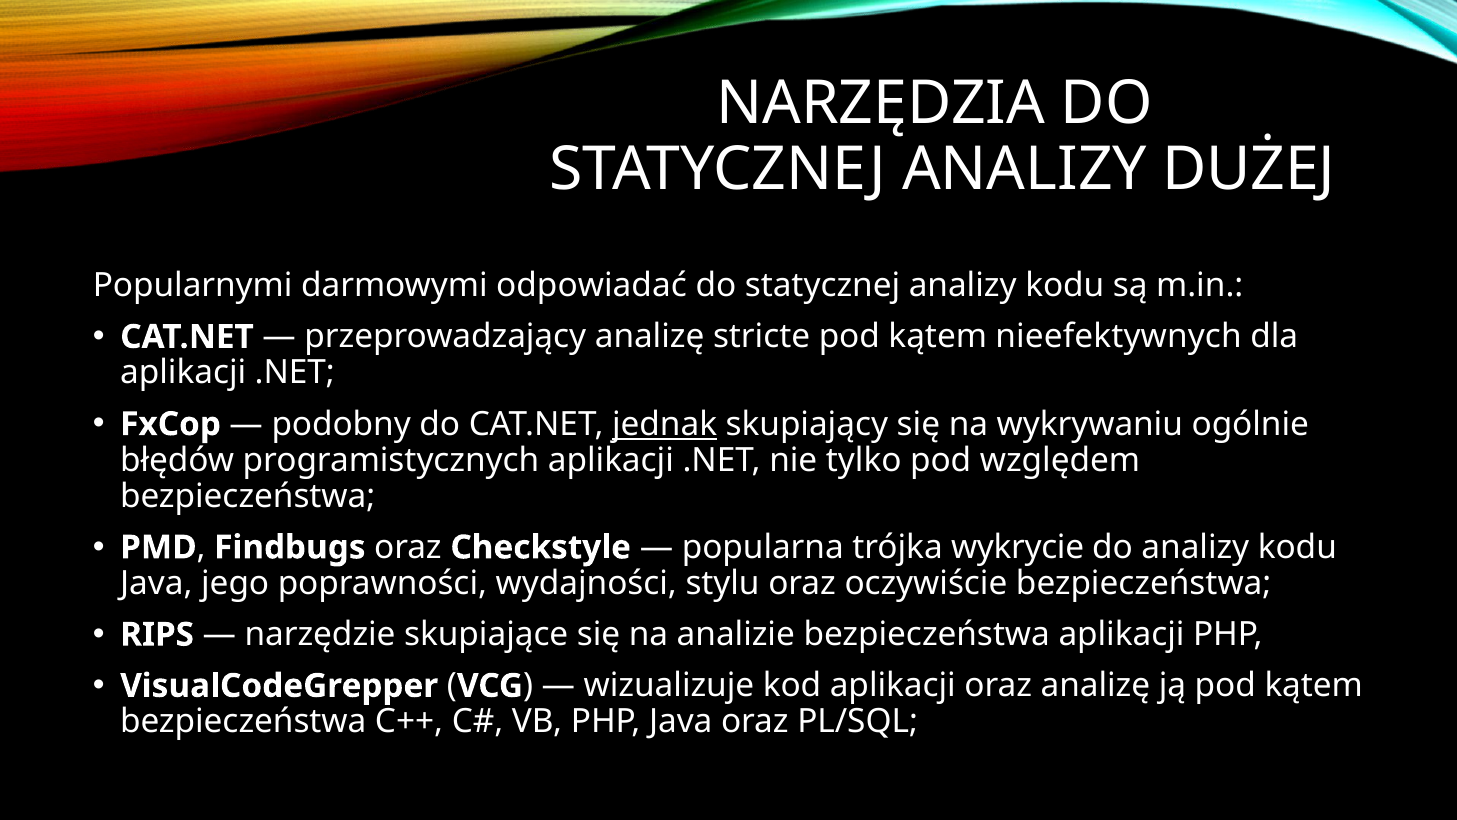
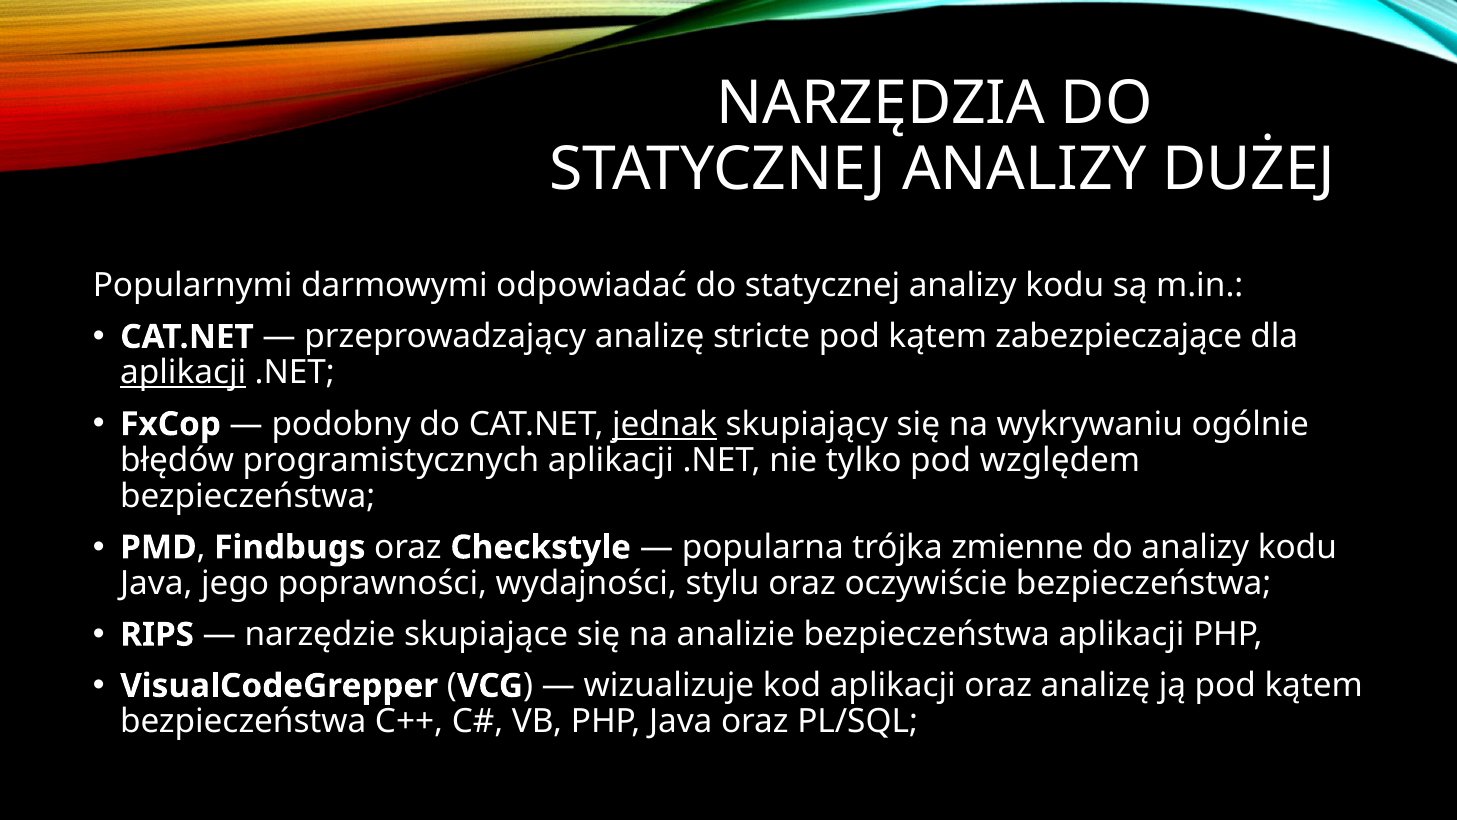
nieefektywnych: nieefektywnych -> zabezpieczające
aplikacji at (183, 373) underline: none -> present
wykrycie: wykrycie -> zmienne
